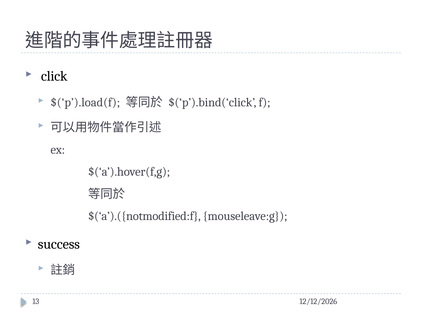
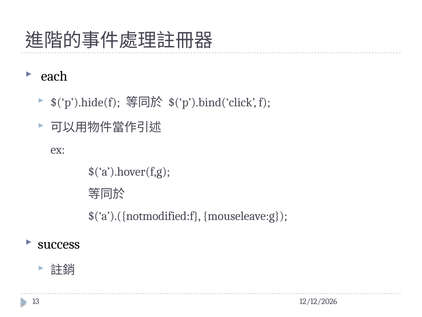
click: click -> each
$(‘p’).load(f: $(‘p’).load(f -> $(‘p’).hide(f
